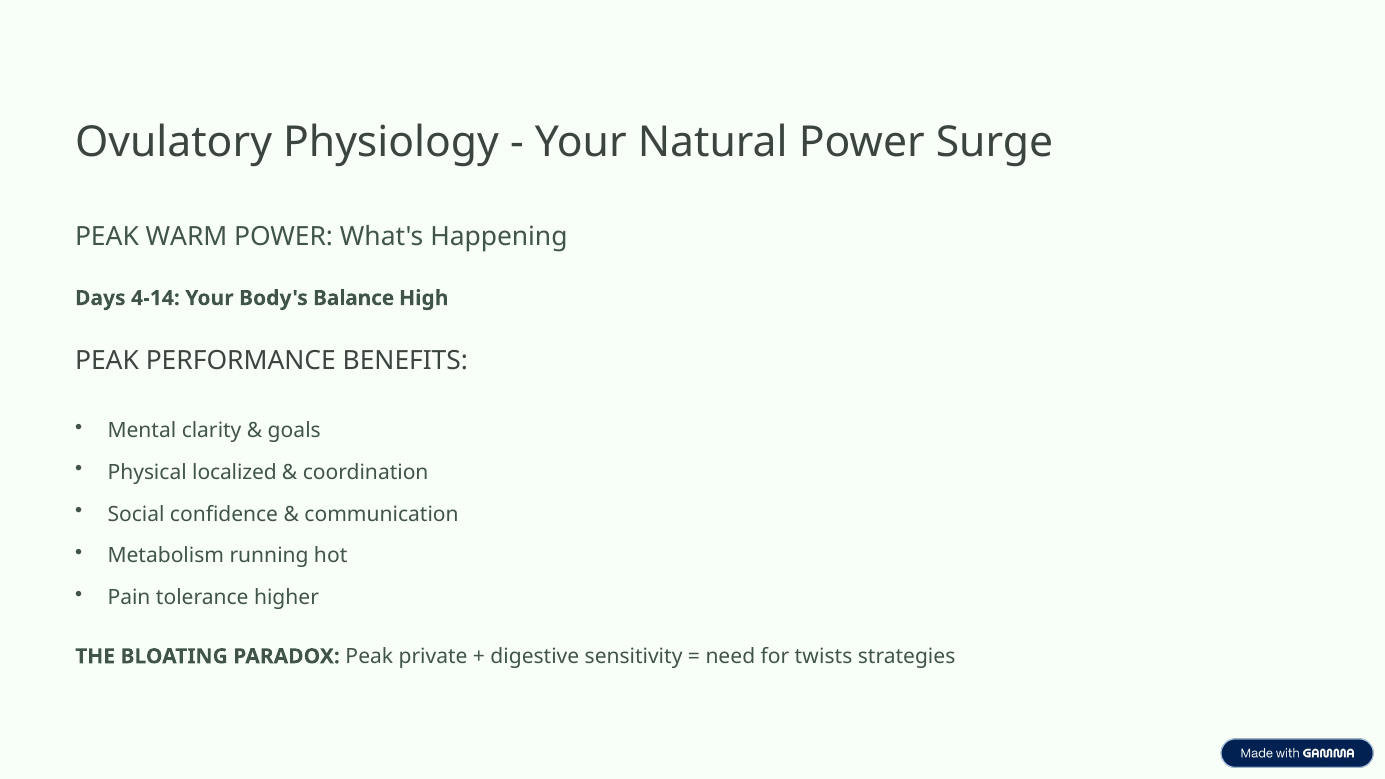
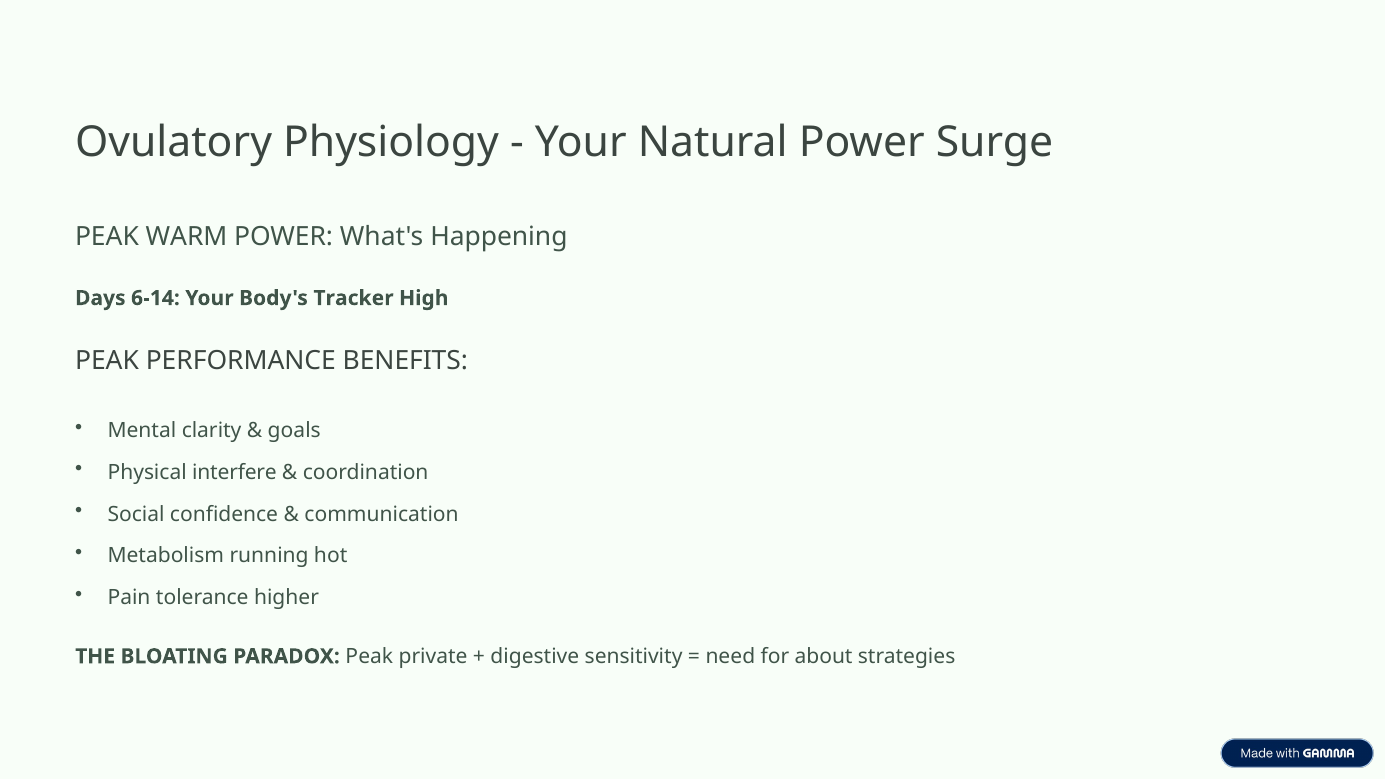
4-14: 4-14 -> 6-14
Balance: Balance -> Tracker
localized: localized -> interfere
twists: twists -> about
